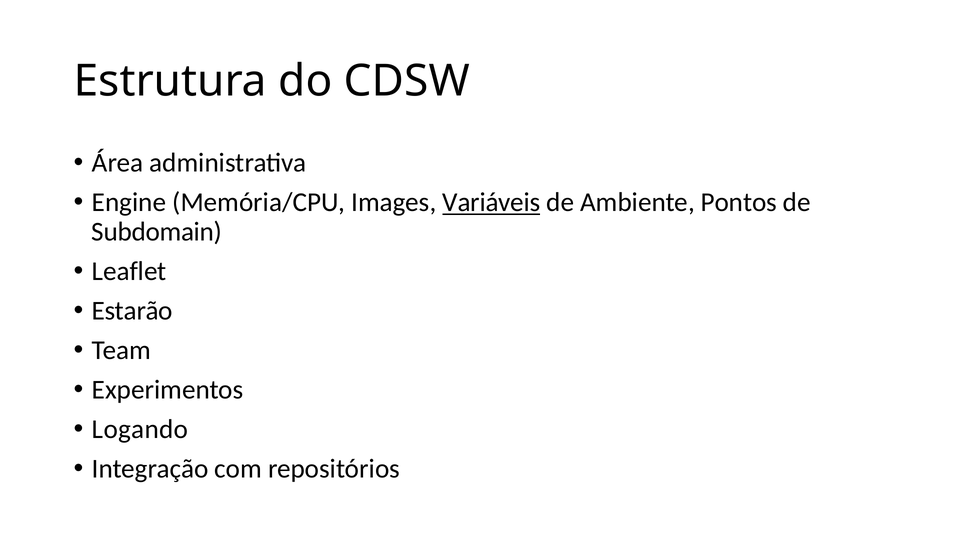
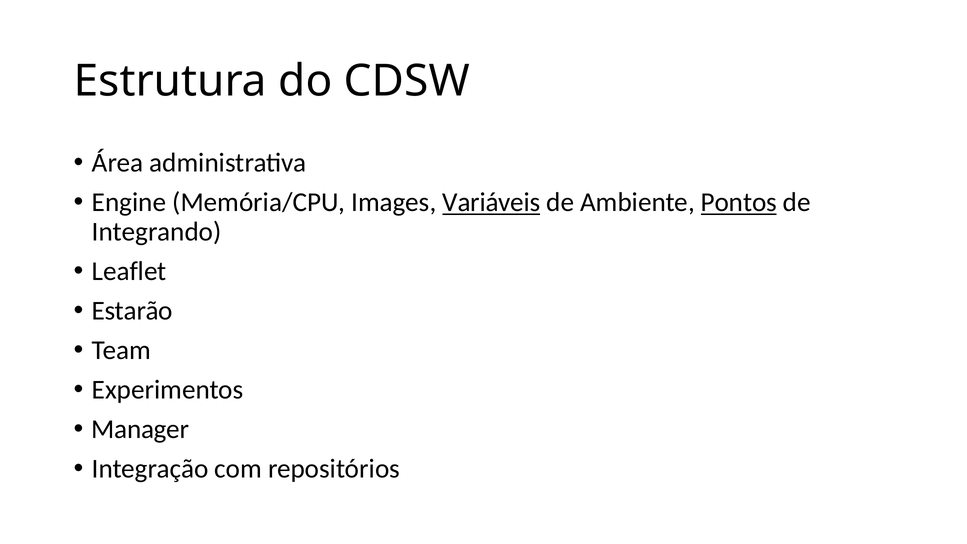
Pontos underline: none -> present
Subdomain: Subdomain -> Integrando
Logando: Logando -> Manager
